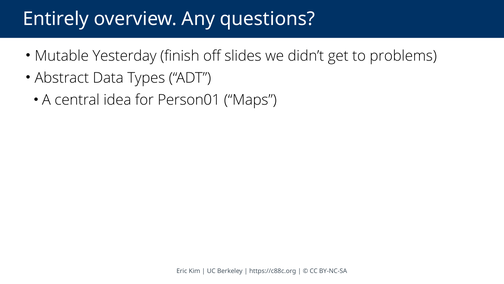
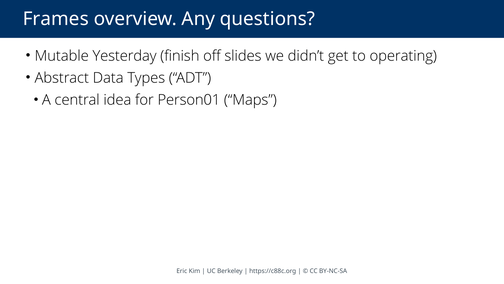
Entirely: Entirely -> Frames
problems: problems -> operating
